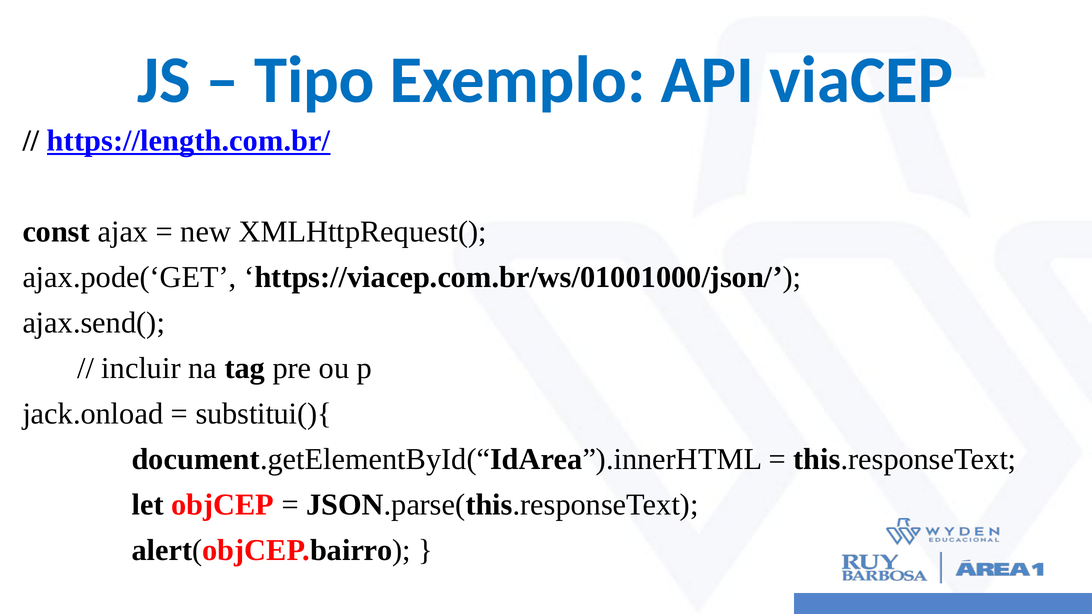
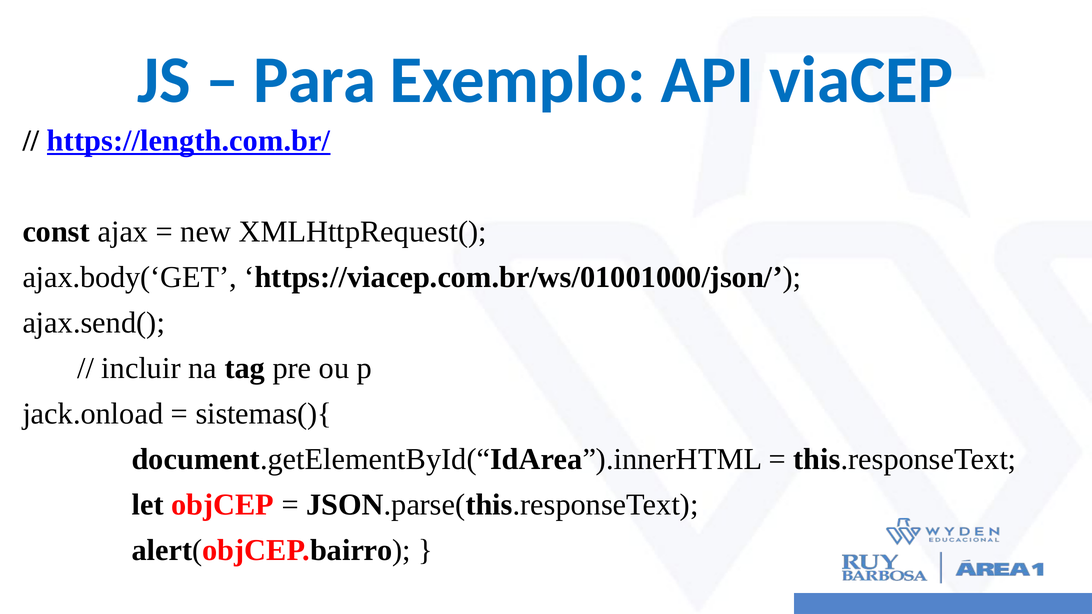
Tipo: Tipo -> Para
ajax.pode(‘GET: ajax.pode(‘GET -> ajax.body(‘GET
substitui(){: substitui(){ -> sistemas(){
